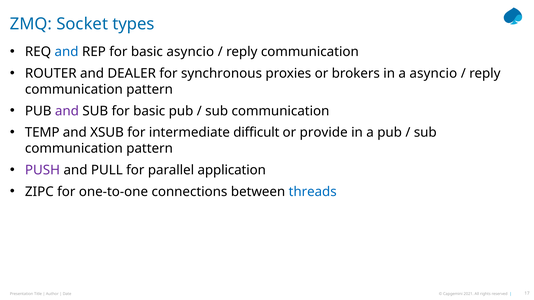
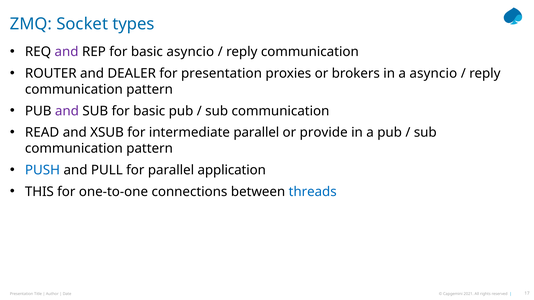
and at (67, 52) colour: blue -> purple
for synchronous: synchronous -> presentation
TEMP: TEMP -> READ
intermediate difficult: difficult -> parallel
PUSH colour: purple -> blue
ZIPC: ZIPC -> THIS
